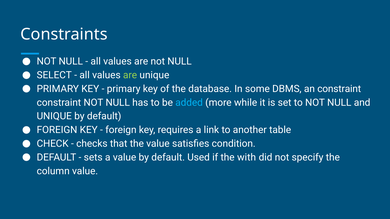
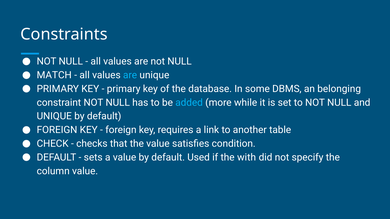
SELECT: SELECT -> MATCH
are at (130, 75) colour: light green -> light blue
an constraint: constraint -> belonging
